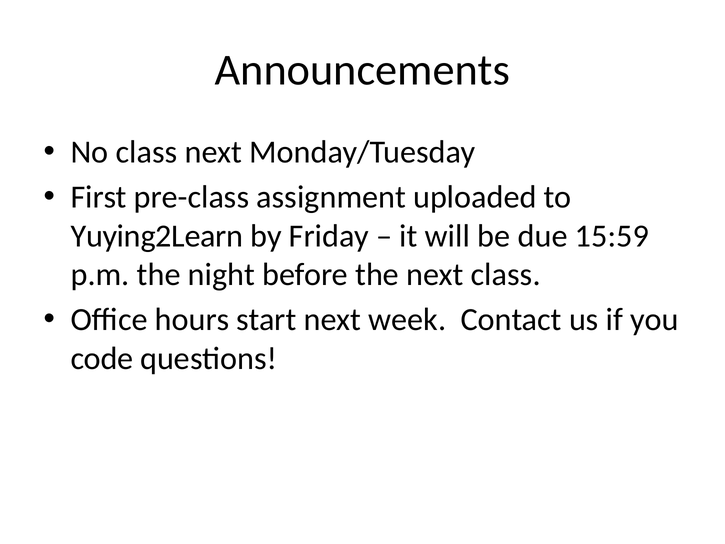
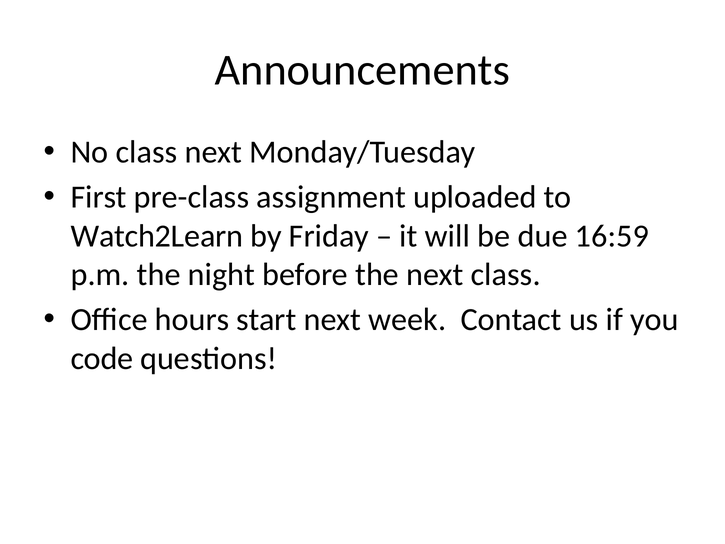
Yuying2Learn: Yuying2Learn -> Watch2Learn
15:59: 15:59 -> 16:59
